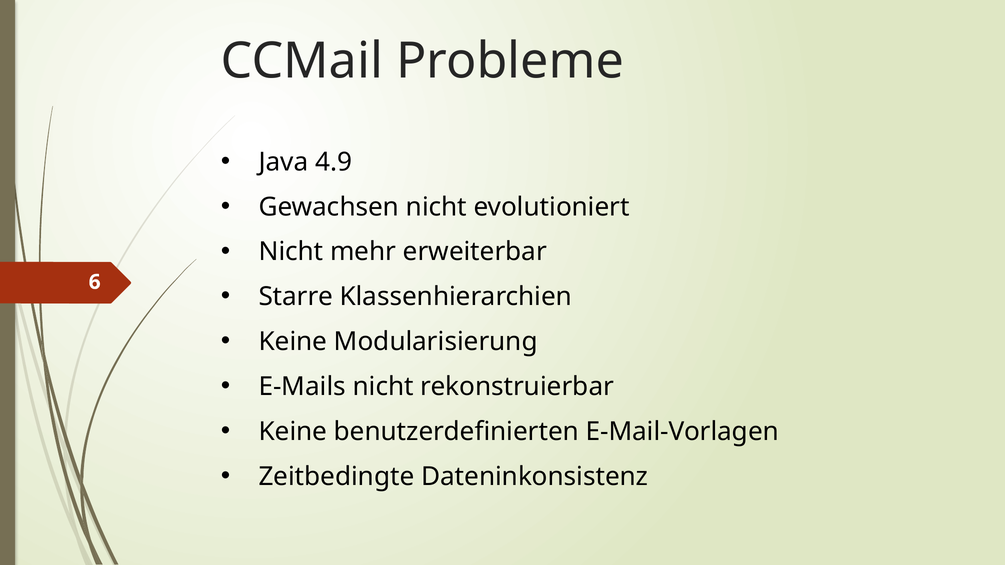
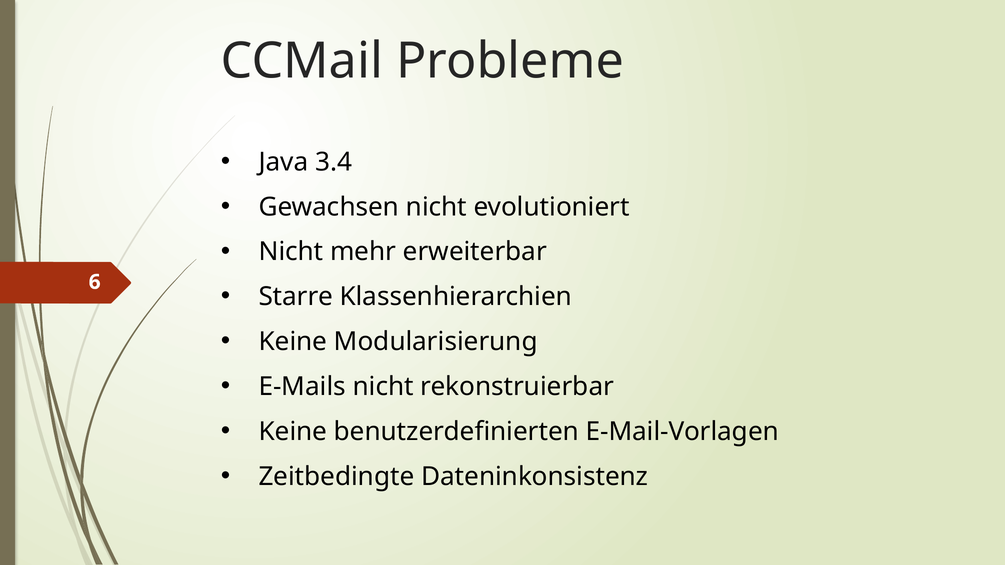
4.9: 4.9 -> 3.4
